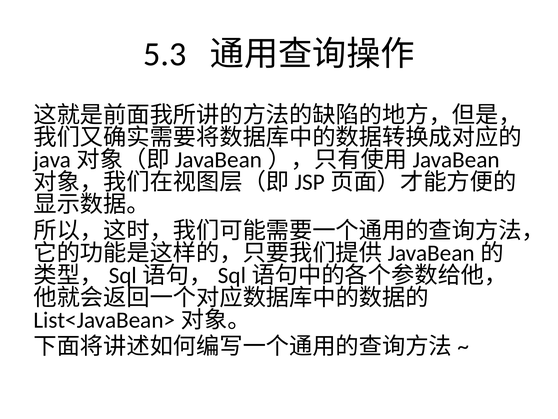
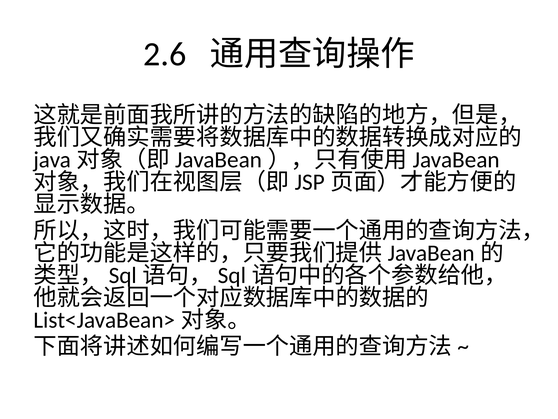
5.3: 5.3 -> 2.6
